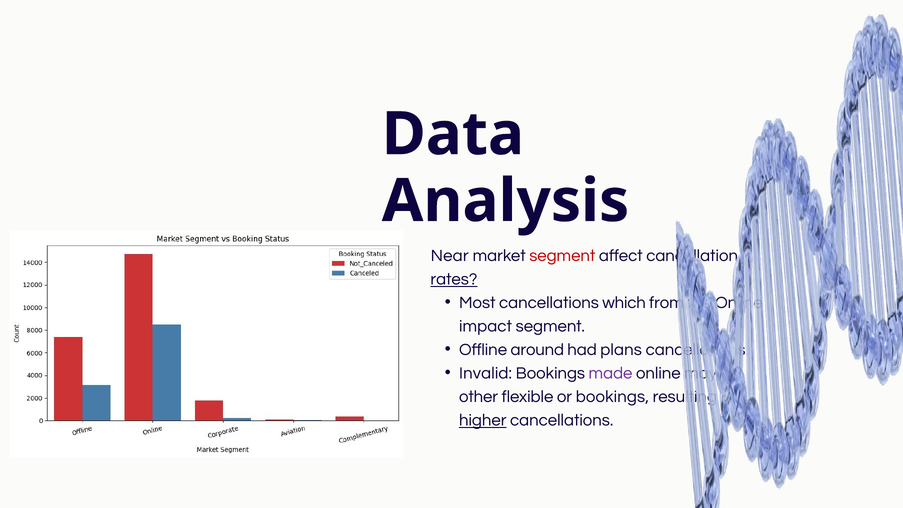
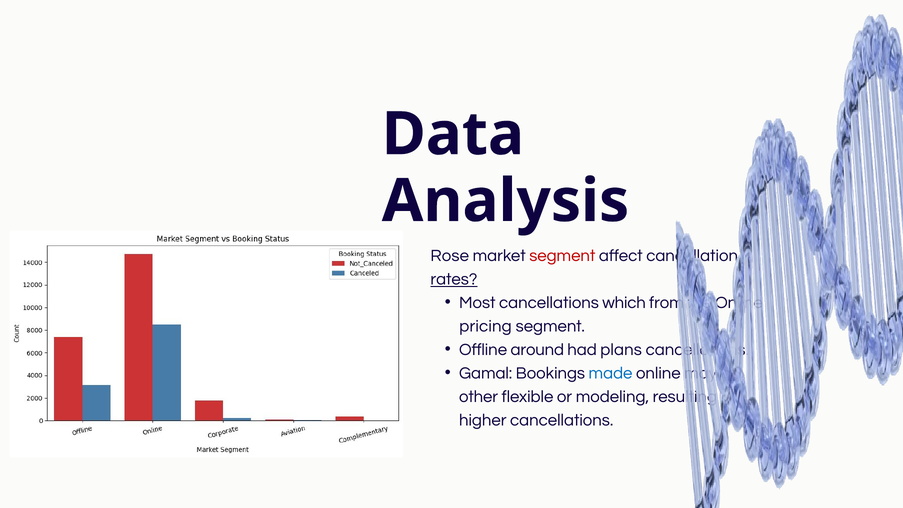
Near: Near -> Rose
impact: impact -> pricing
Invalid: Invalid -> Gamal
made colour: purple -> blue
or bookings: bookings -> modeling
higher underline: present -> none
